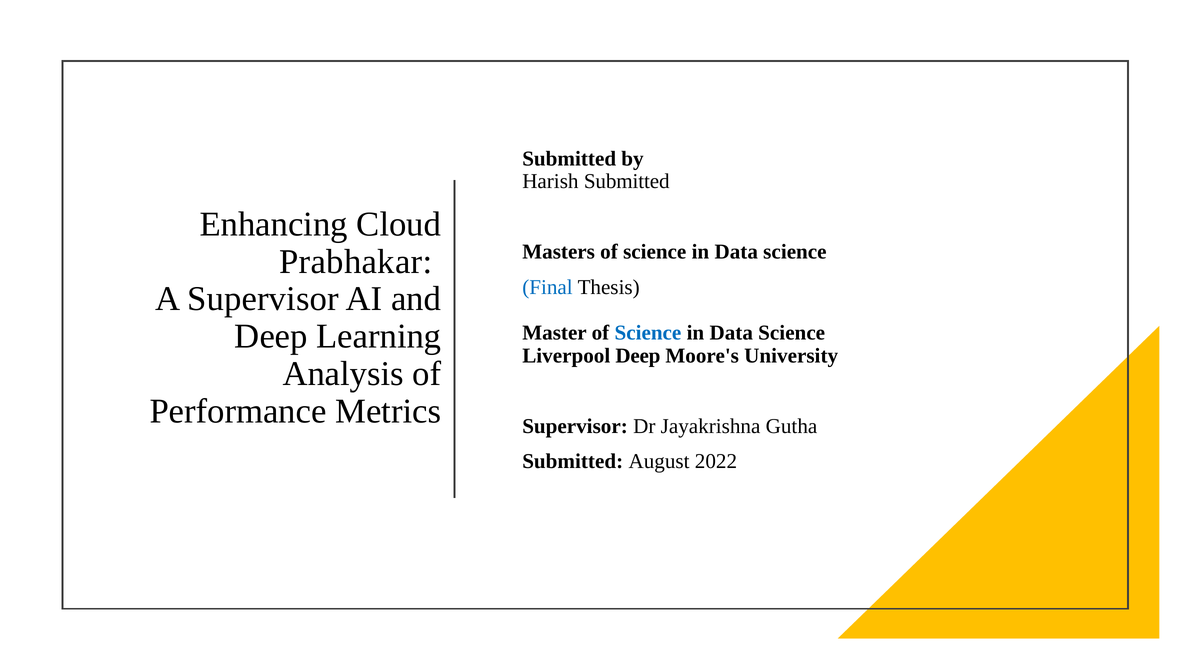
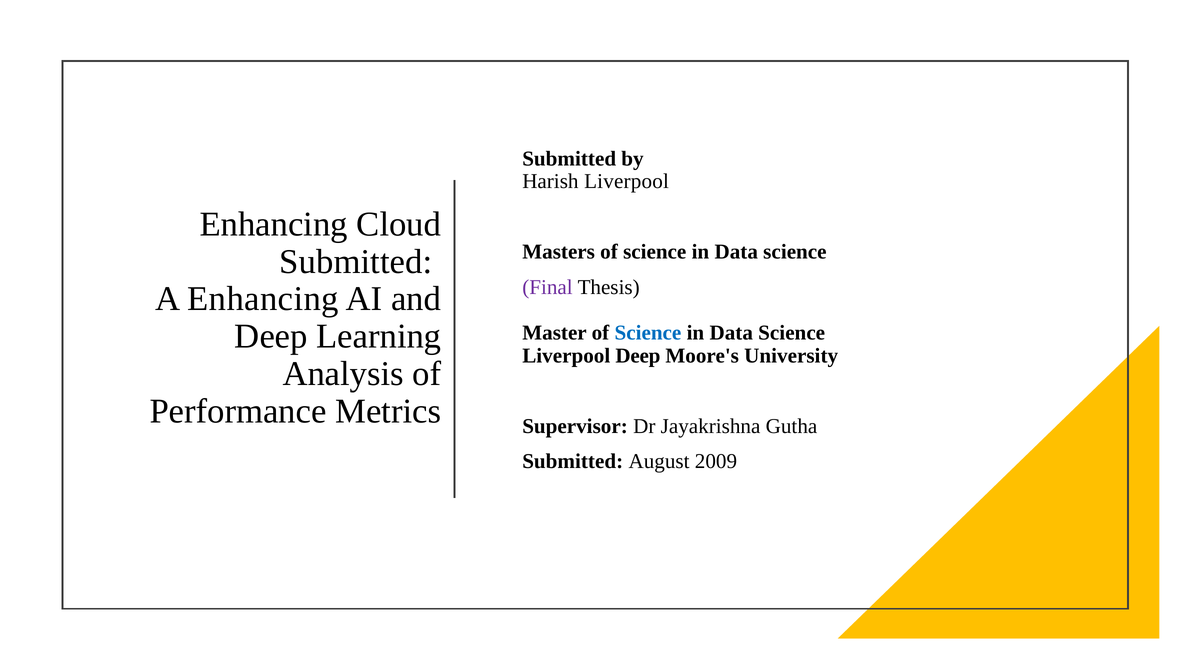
Harish Submitted: Submitted -> Liverpool
Prabhakar at (356, 262): Prabhakar -> Submitted
Final colour: blue -> purple
A Supervisor: Supervisor -> Enhancing
2022: 2022 -> 2009
